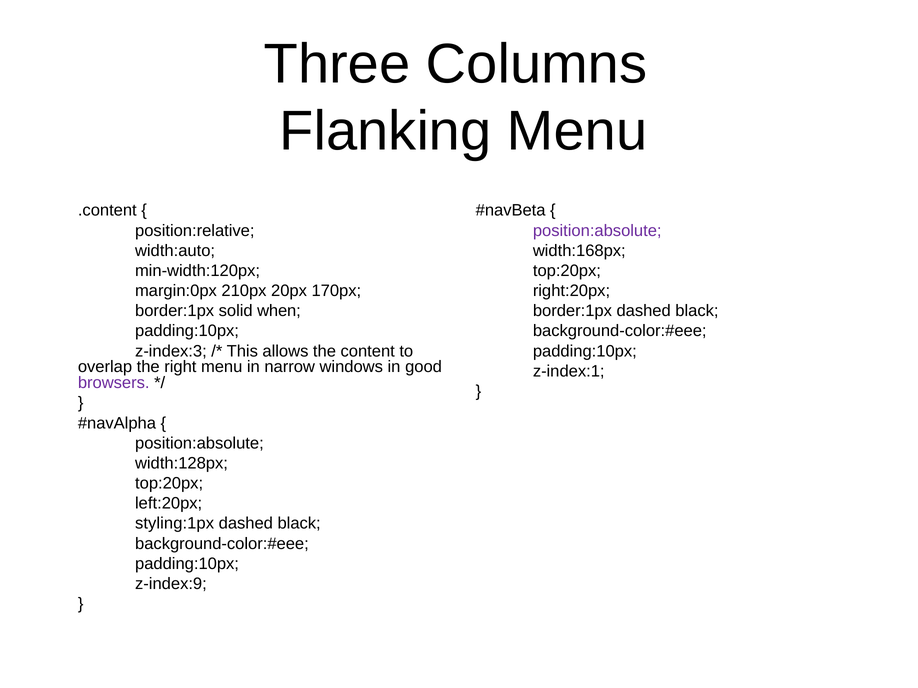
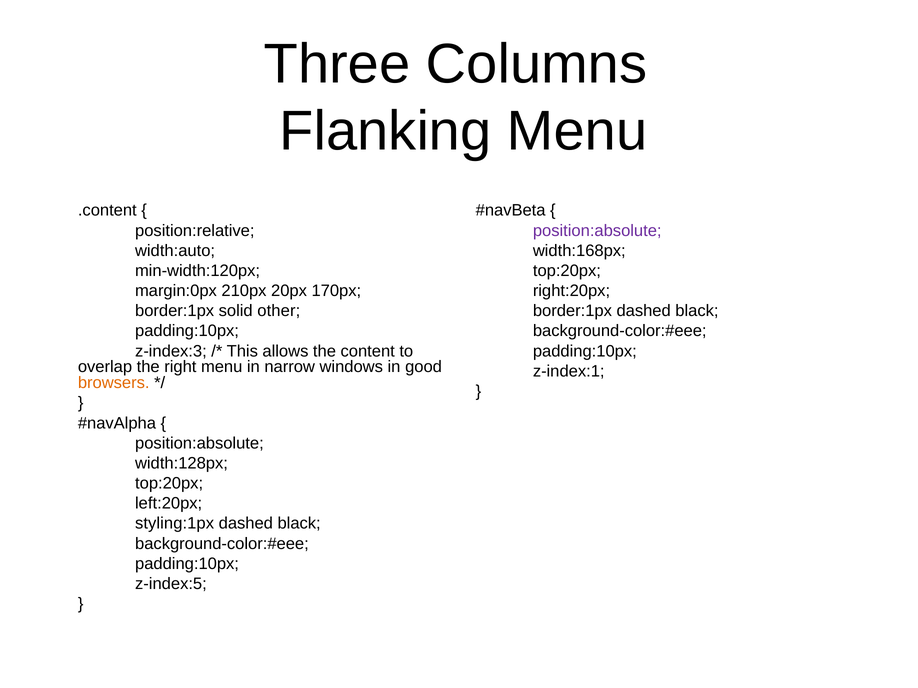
when: when -> other
browsers colour: purple -> orange
z-index:9: z-index:9 -> z-index:5
